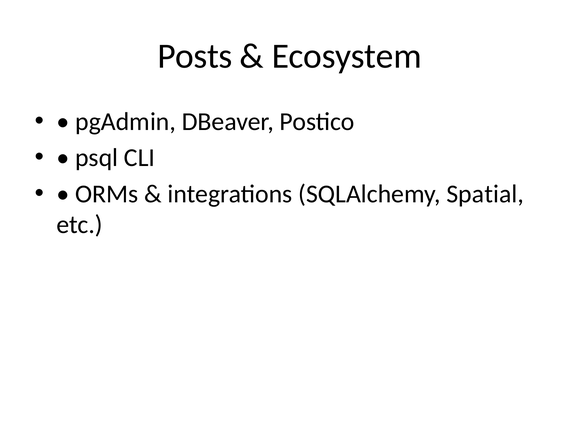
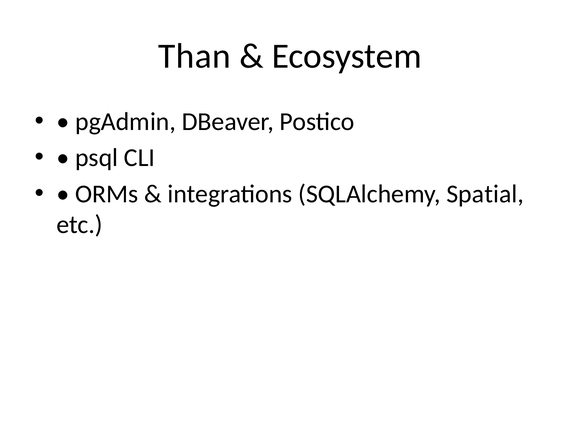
Posts: Posts -> Than
